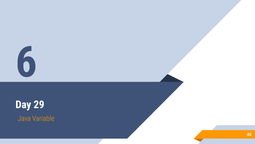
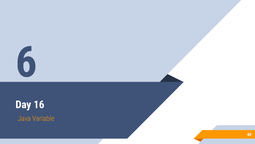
29: 29 -> 16
